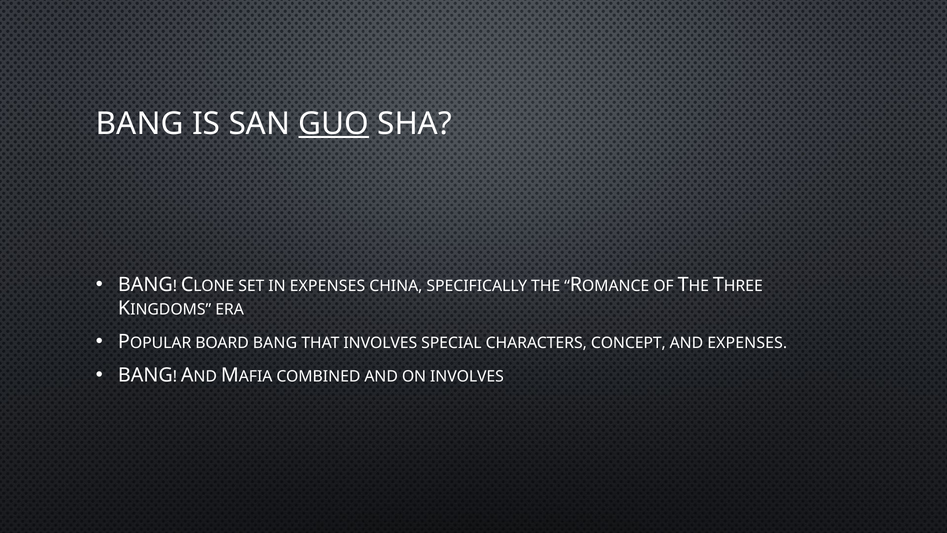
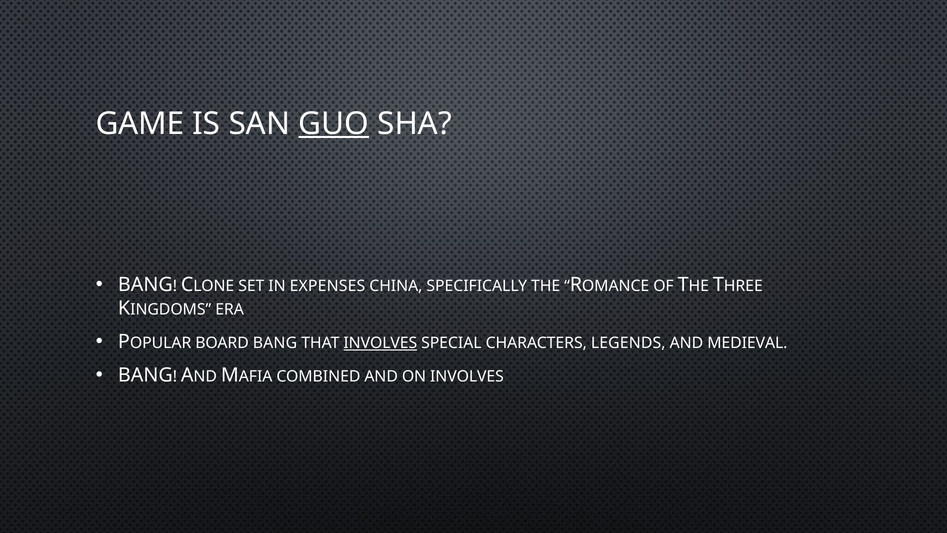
BANG at (140, 124): BANG -> GAME
INVOLVES at (380, 343) underline: none -> present
CONCEPT: CONCEPT -> LEGENDS
AND EXPENSES: EXPENSES -> MEDIEVAL
